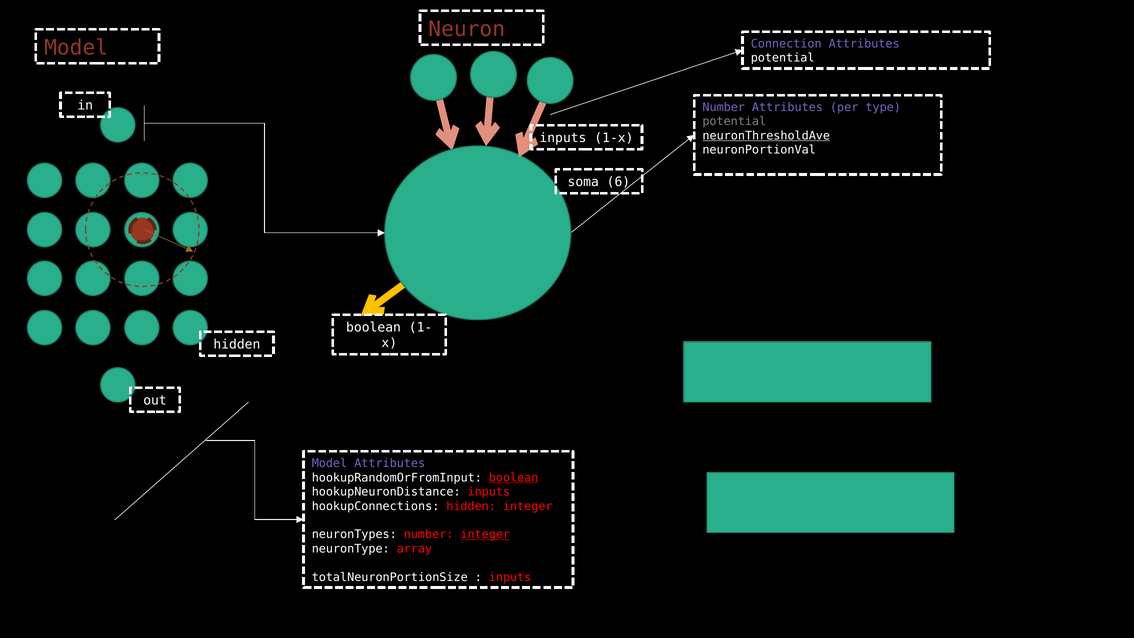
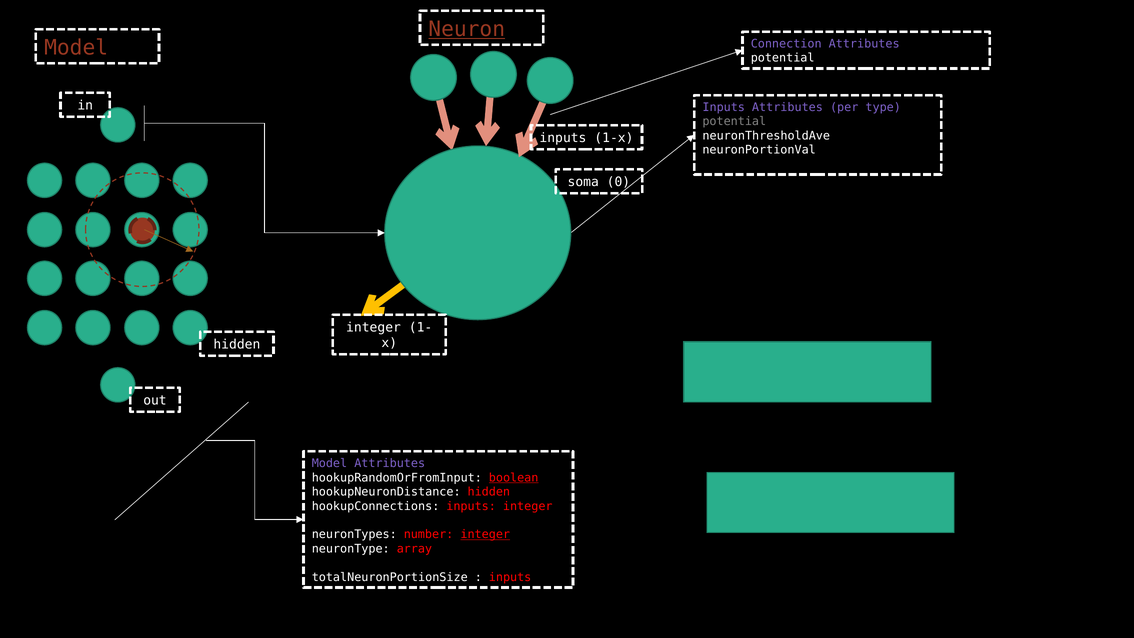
Neuron underline: none -> present
Number at (724, 107): Number -> Inputs
neuronThresholdAve underline: present -> none
6: 6 -> 0
boolean at (374, 327): boolean -> integer
hookupNeuronDistance inputs: inputs -> hidden
hookupConnections hidden: hidden -> inputs
